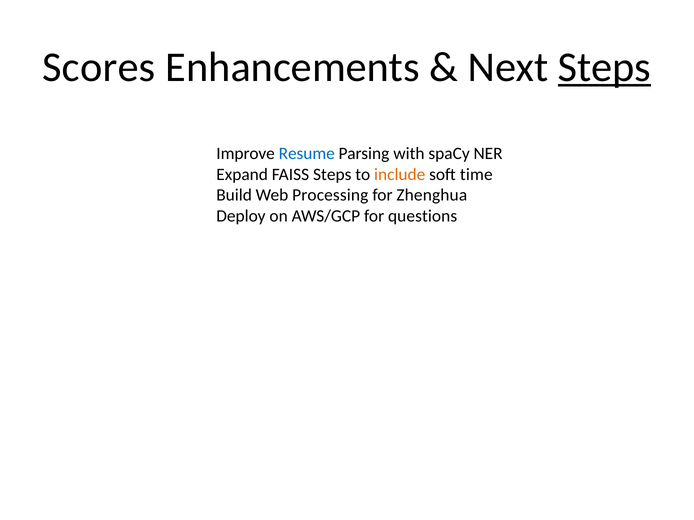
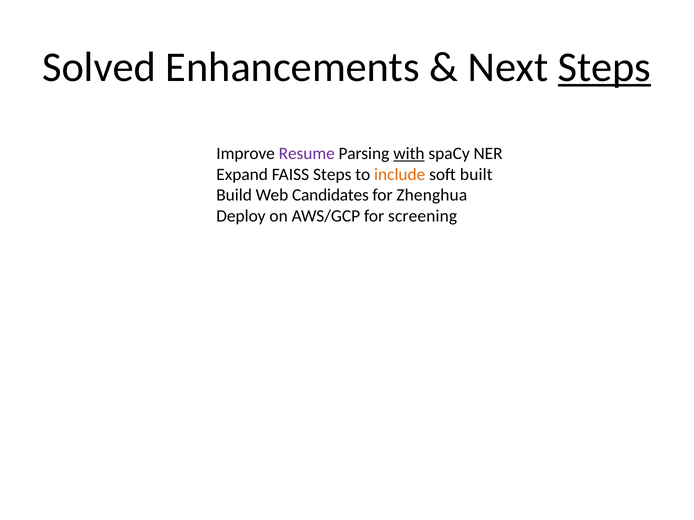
Scores: Scores -> Solved
Resume colour: blue -> purple
with underline: none -> present
time: time -> built
Processing: Processing -> Candidates
questions: questions -> screening
